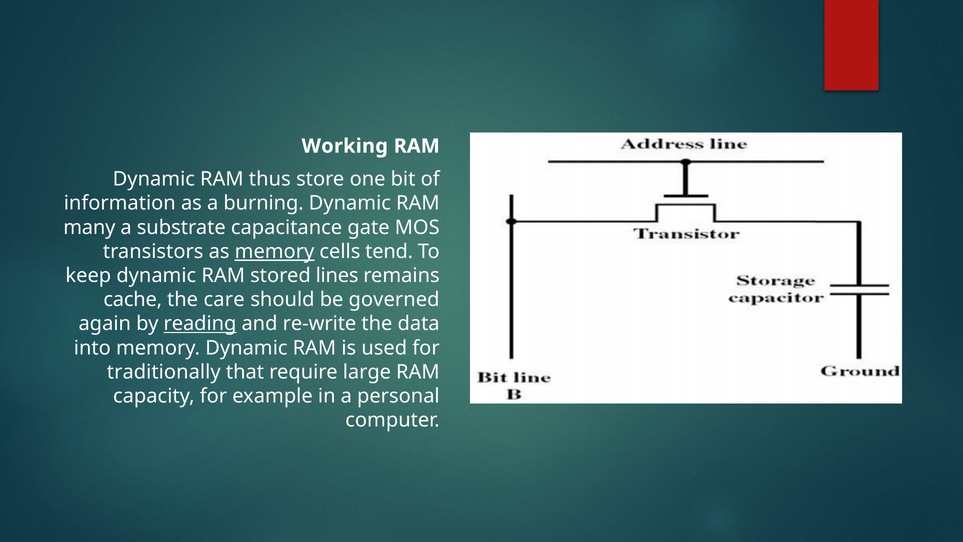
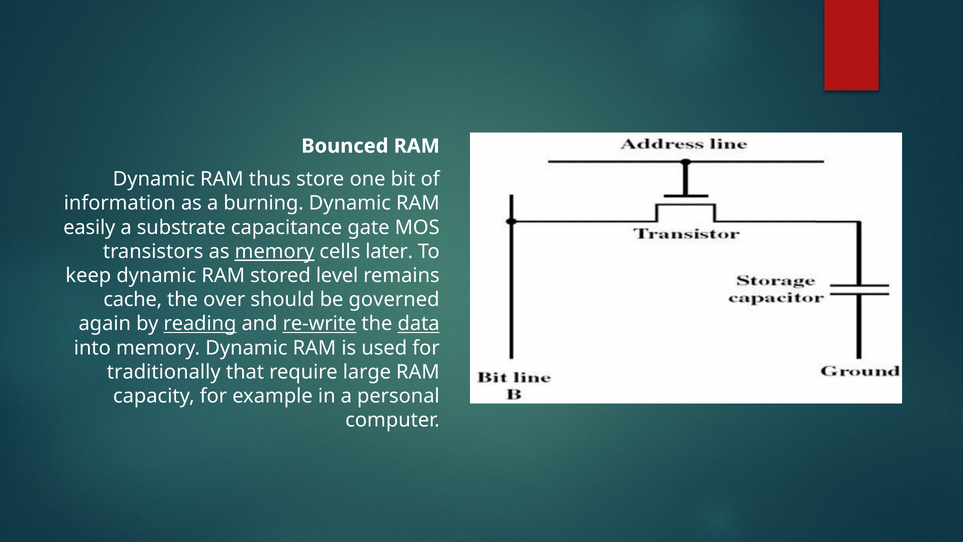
Working: Working -> Bounced
many: many -> easily
tend: tend -> later
lines: lines -> level
care: care -> over
re-write underline: none -> present
data underline: none -> present
